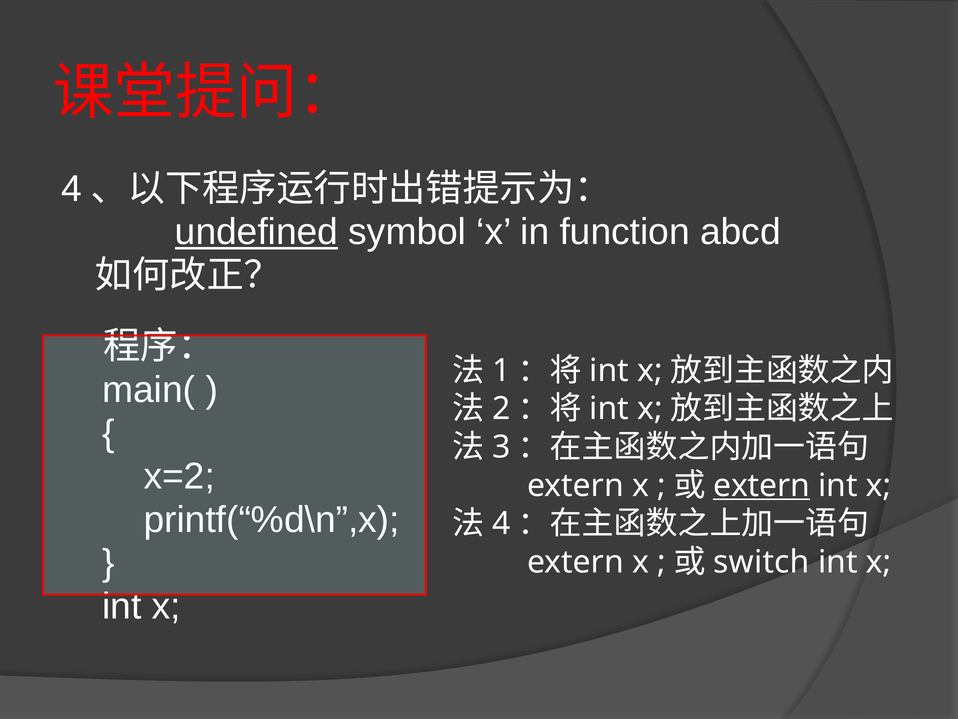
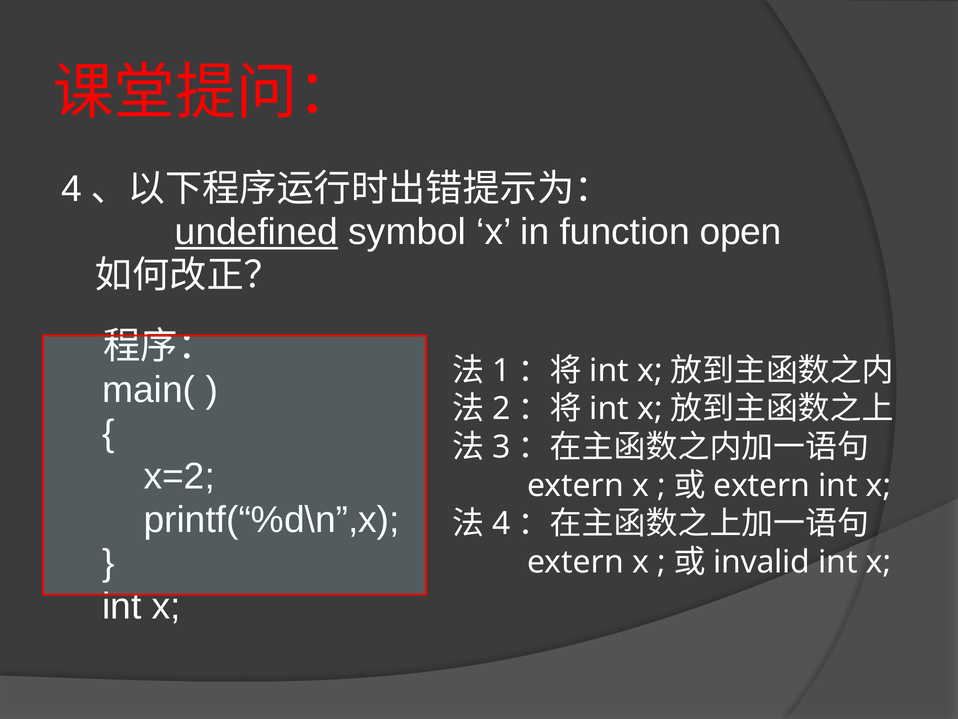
abcd: abcd -> open
extern at (762, 485) underline: present -> none
switch: switch -> invalid
